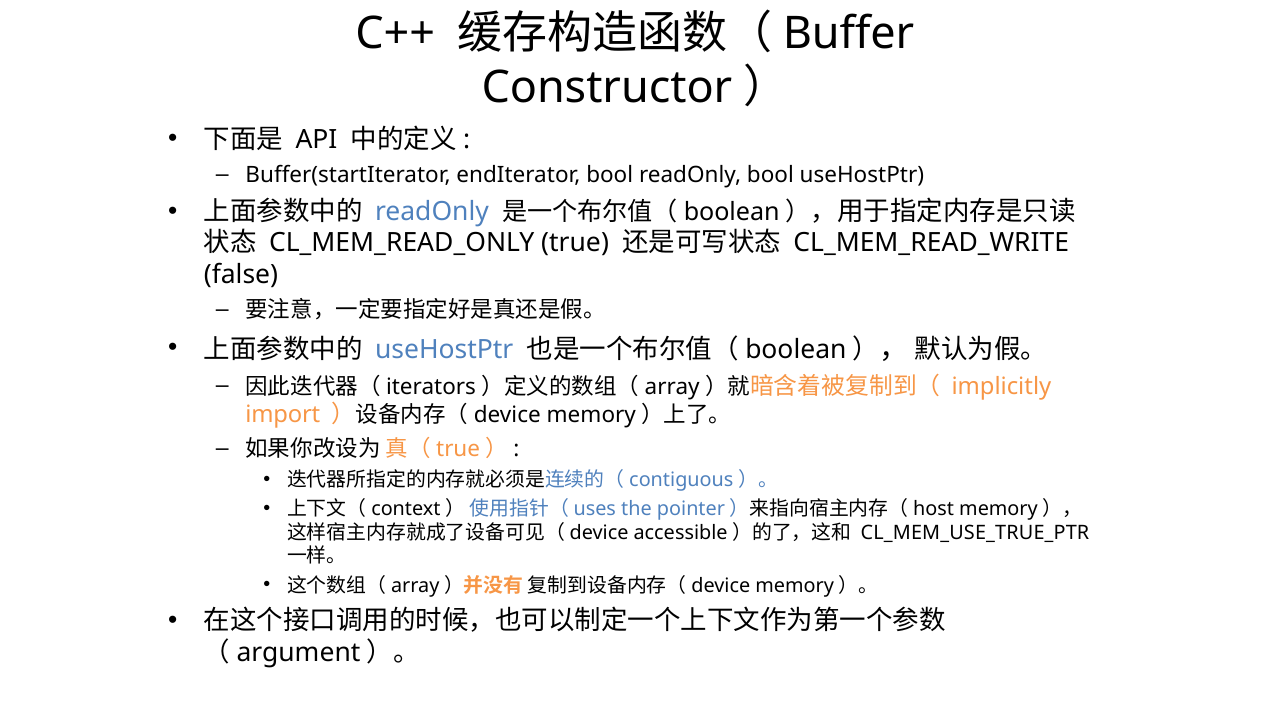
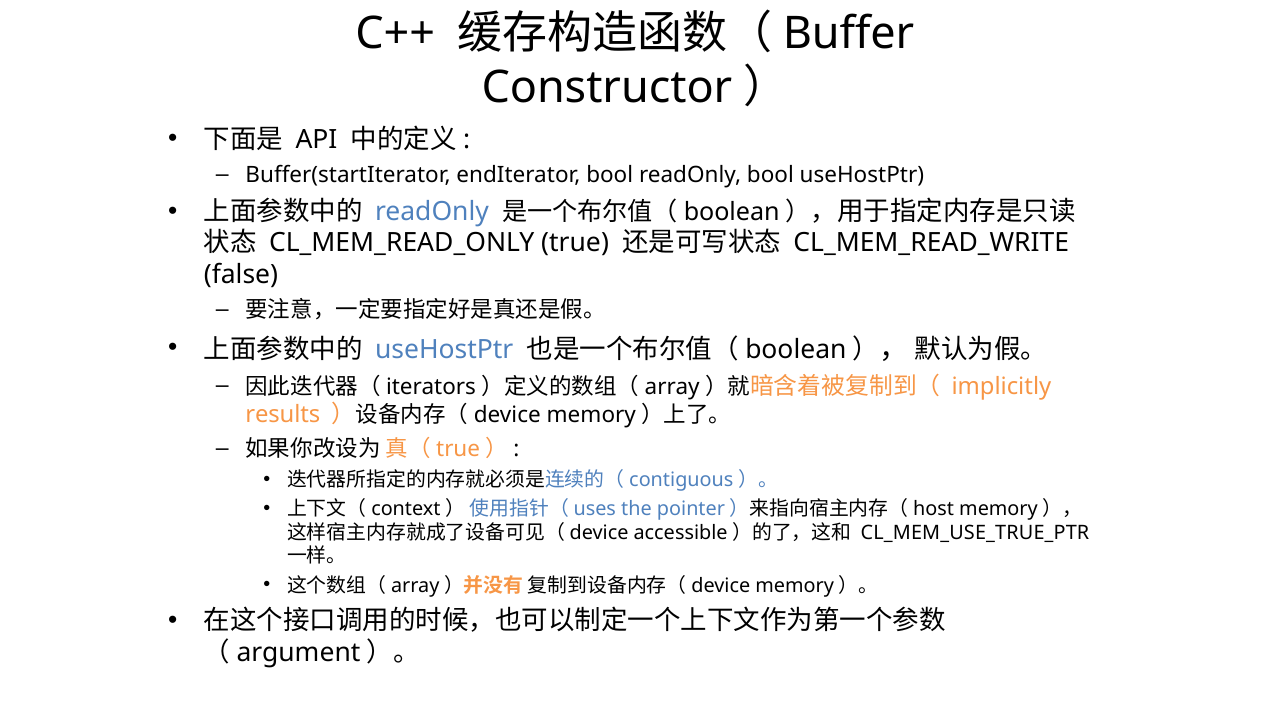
import: import -> results
